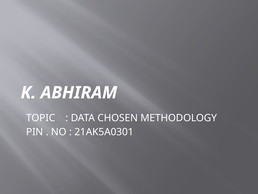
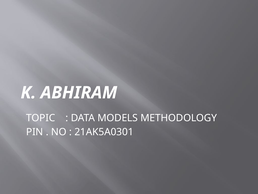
CHOSEN: CHOSEN -> MODELS
